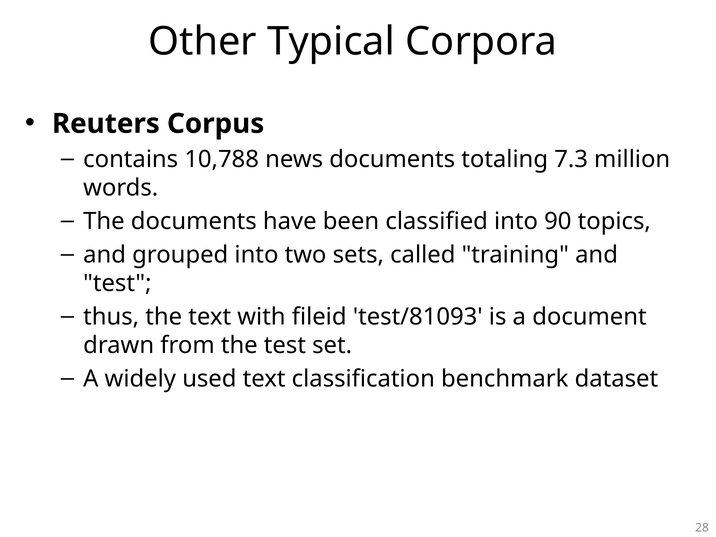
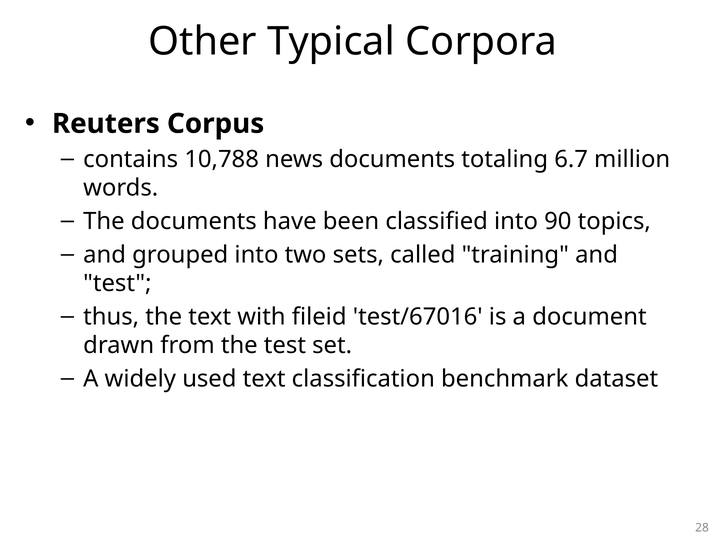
7.3: 7.3 -> 6.7
test/81093: test/81093 -> test/67016
